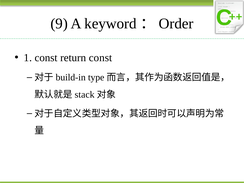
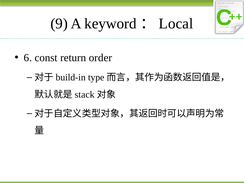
Order: Order -> Local
1: 1 -> 6
return const: const -> order
